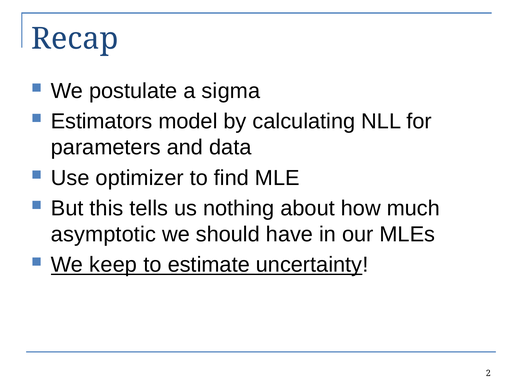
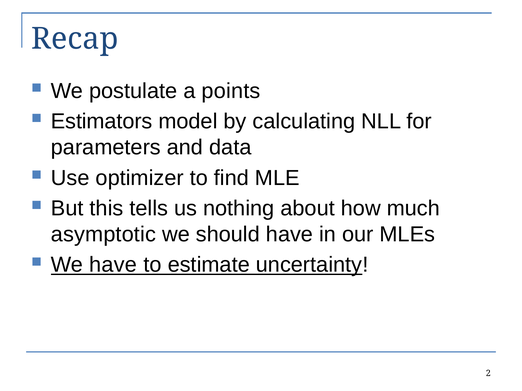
sigma: sigma -> points
We keep: keep -> have
